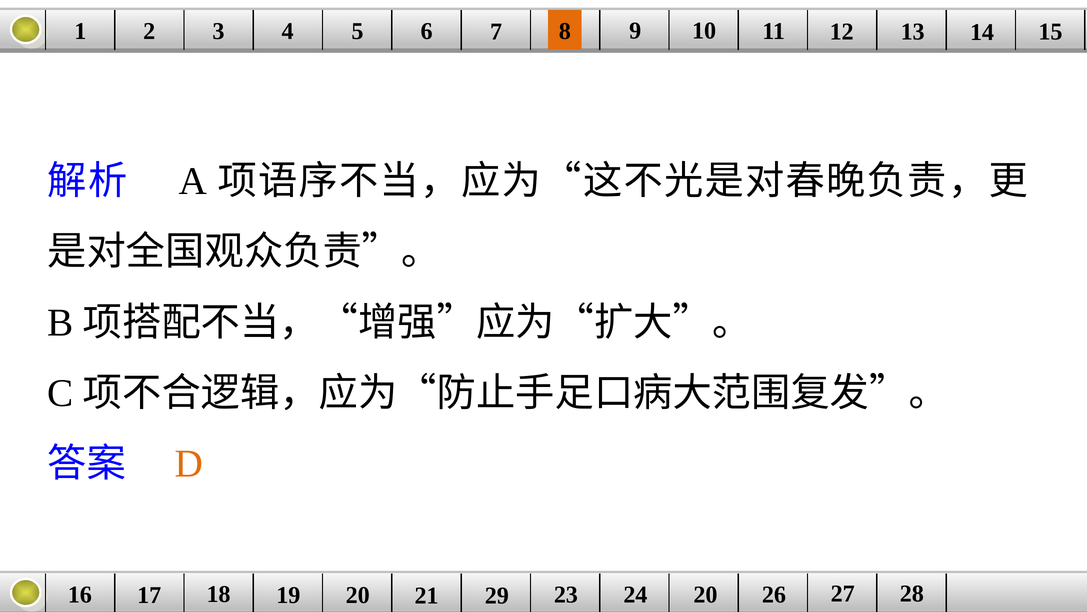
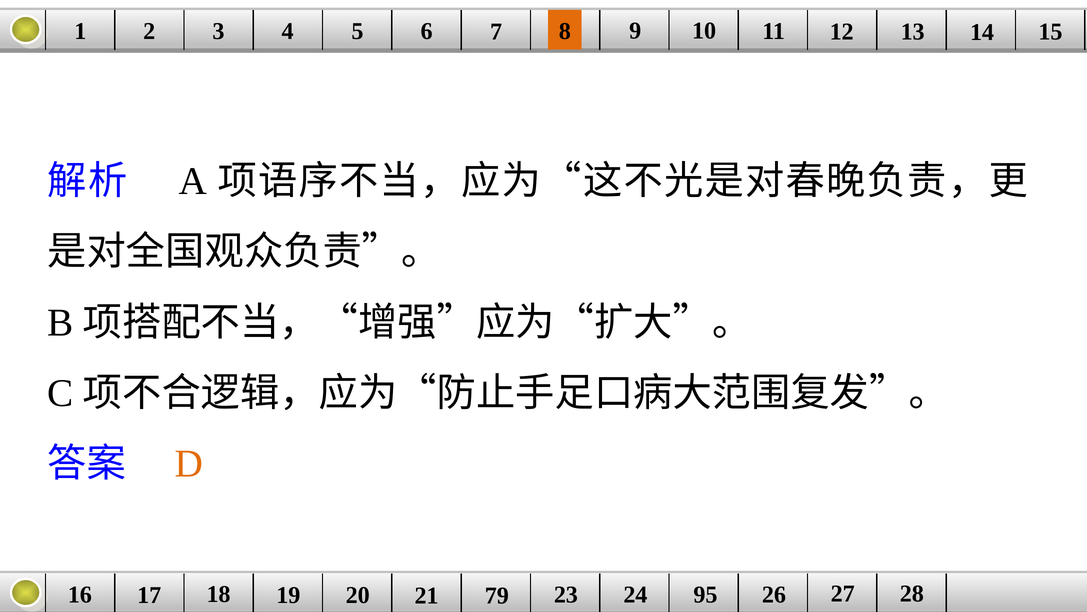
29: 29 -> 79
24 20: 20 -> 95
